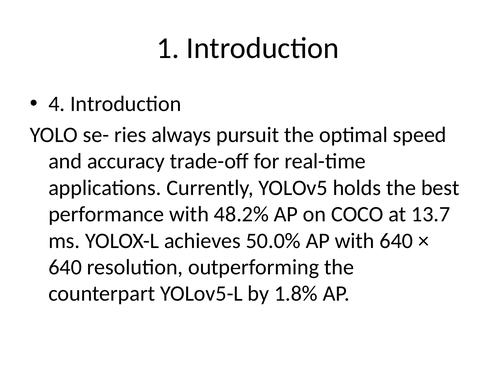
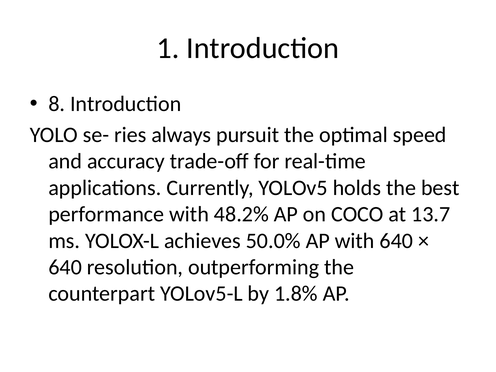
4: 4 -> 8
